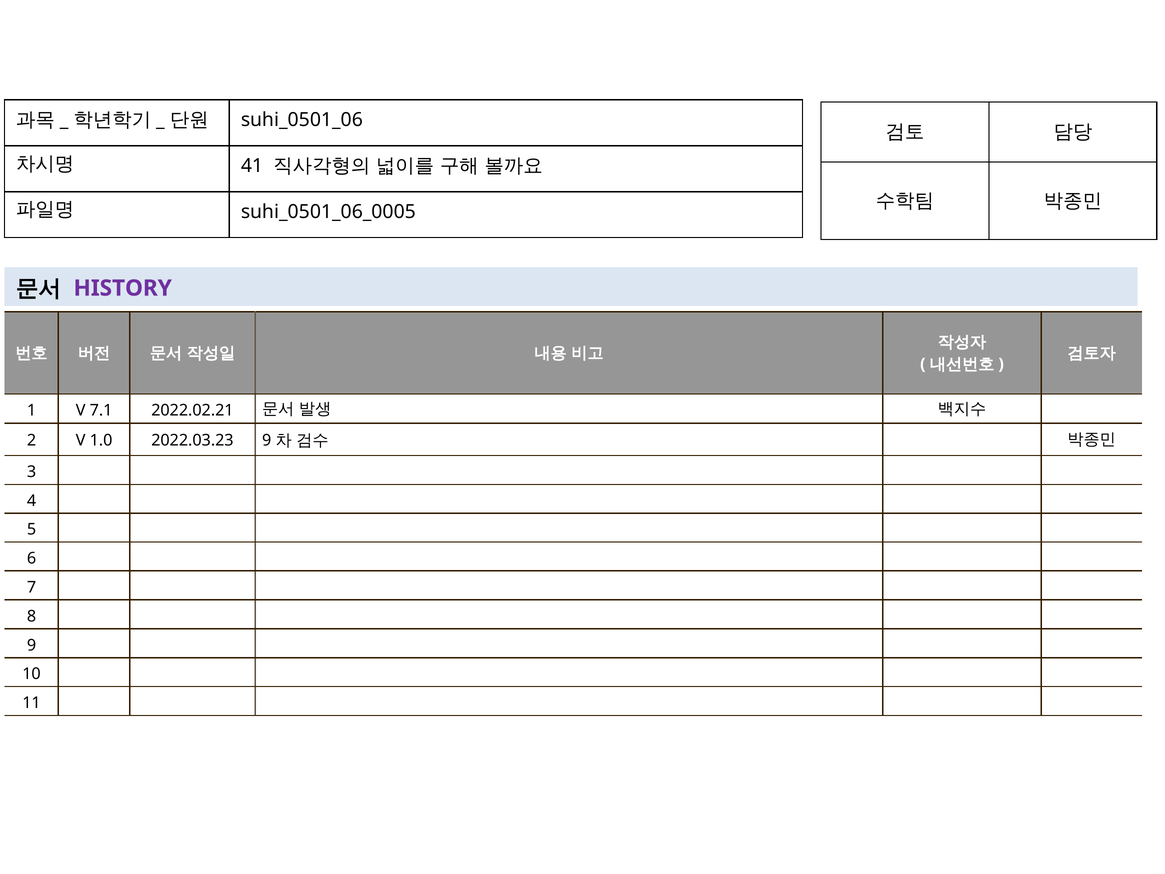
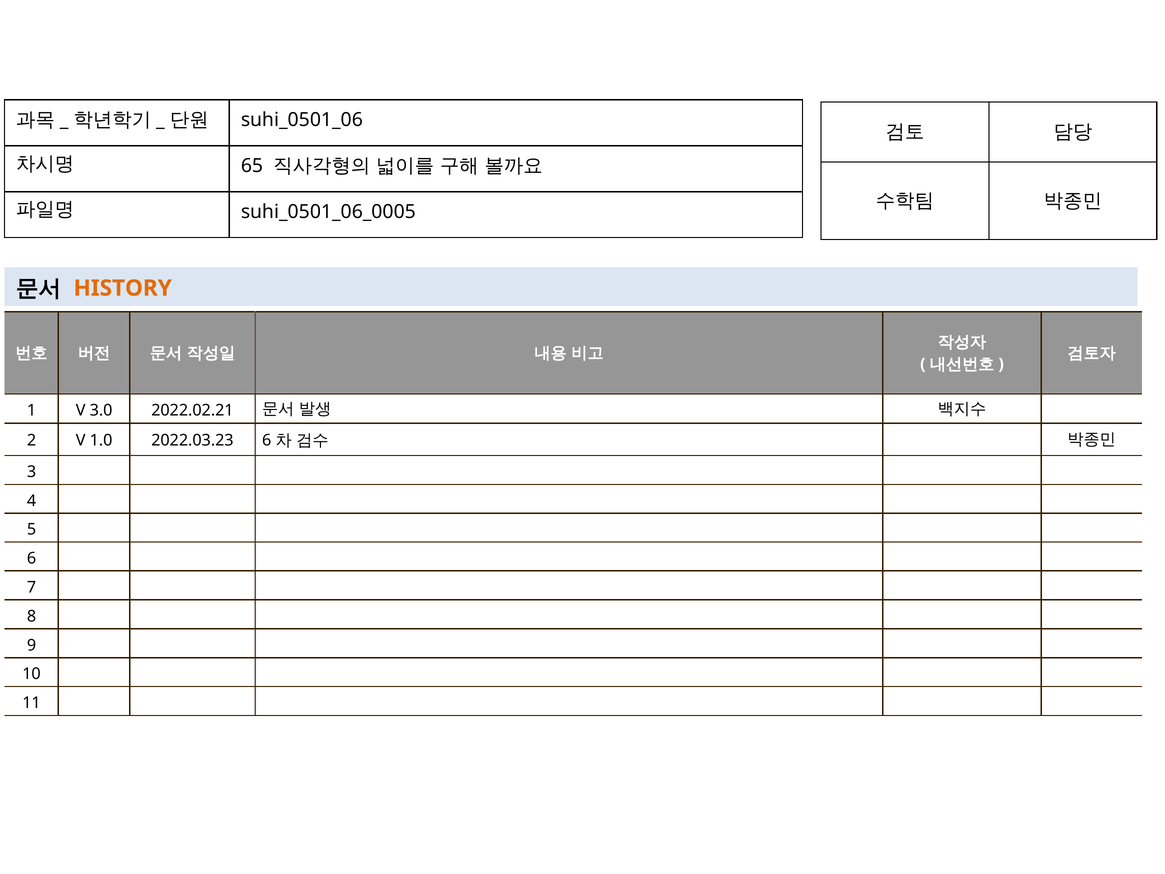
41: 41 -> 65
HISTORY colour: purple -> orange
7.1: 7.1 -> 3.0
2022.03.23 9: 9 -> 6
